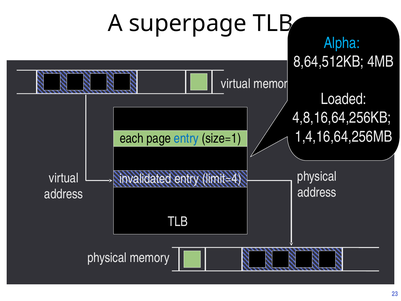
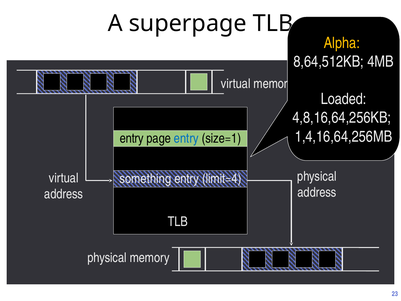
Alpha colour: light blue -> yellow
each at (132, 138): each -> entry
invalidated: invalidated -> something
